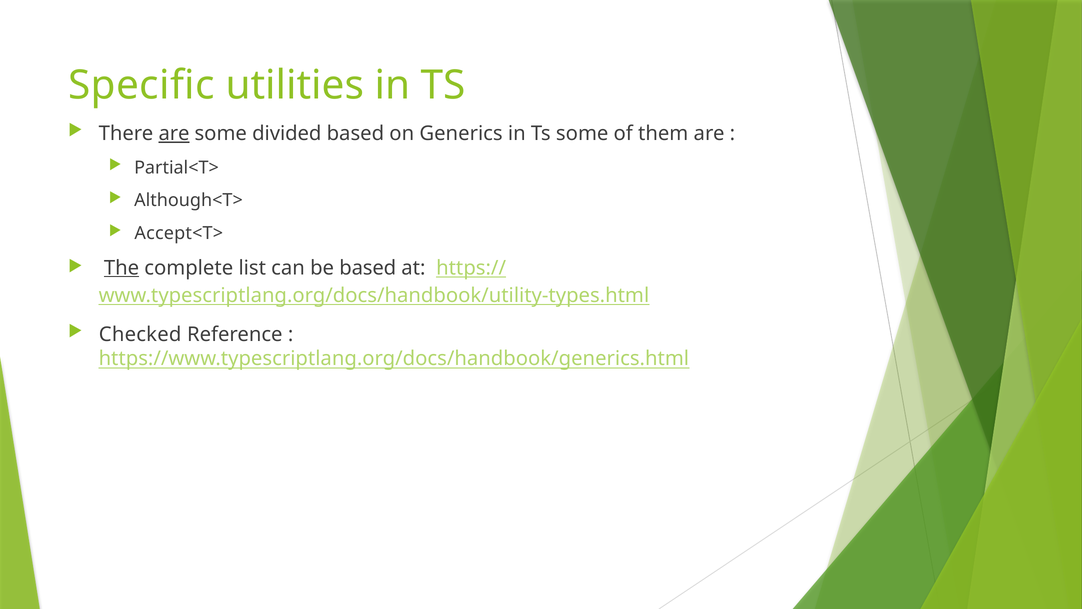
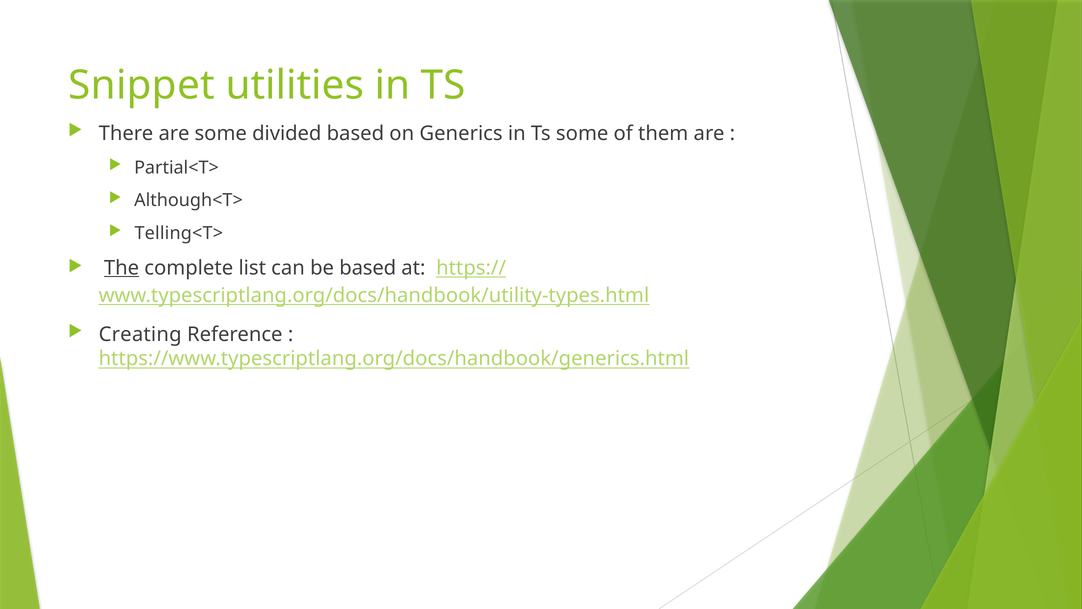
Specific: Specific -> Snippet
are at (174, 133) underline: present -> none
Accept<T>: Accept<T> -> Telling<T>
Checked: Checked -> Creating
